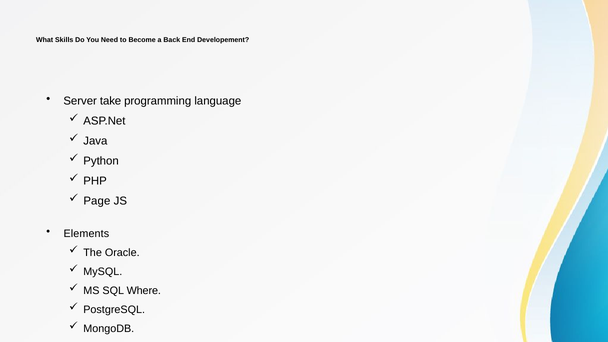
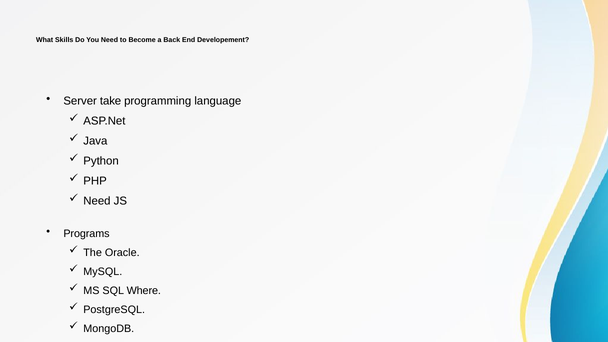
Page at (97, 201): Page -> Need
Elements: Elements -> Programs
